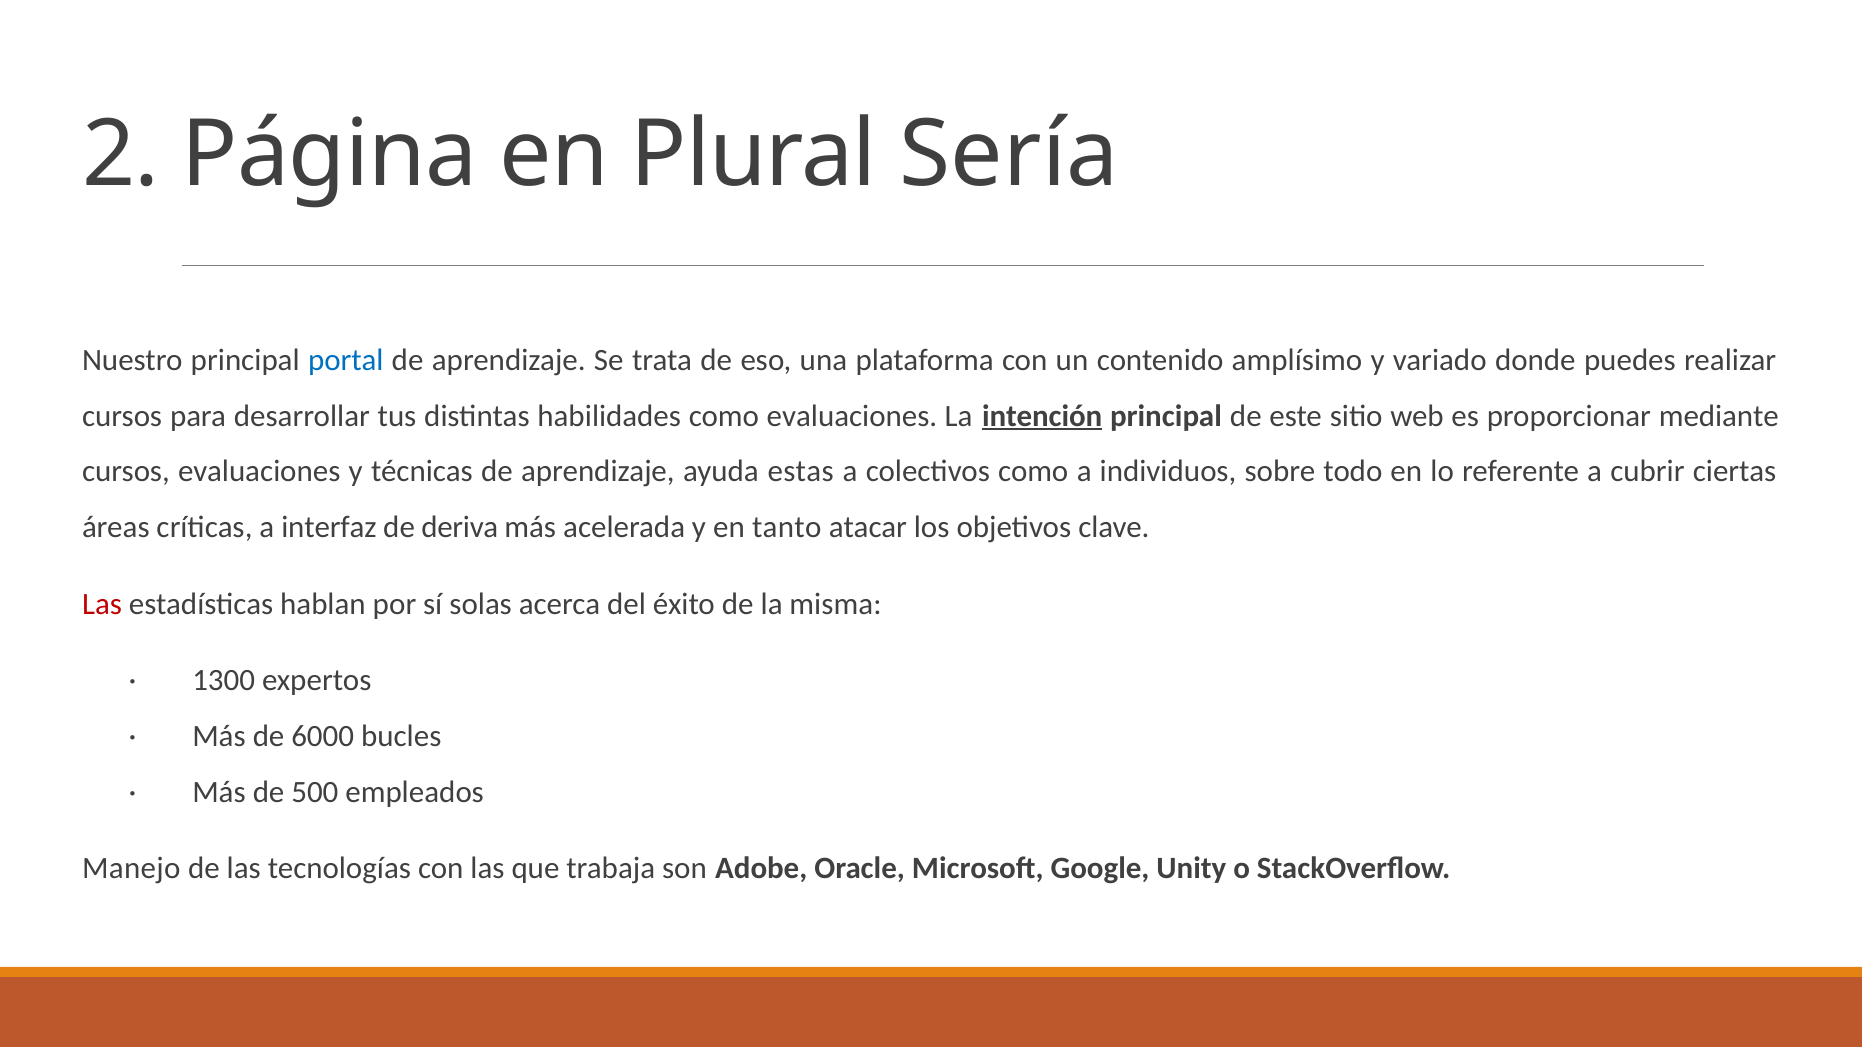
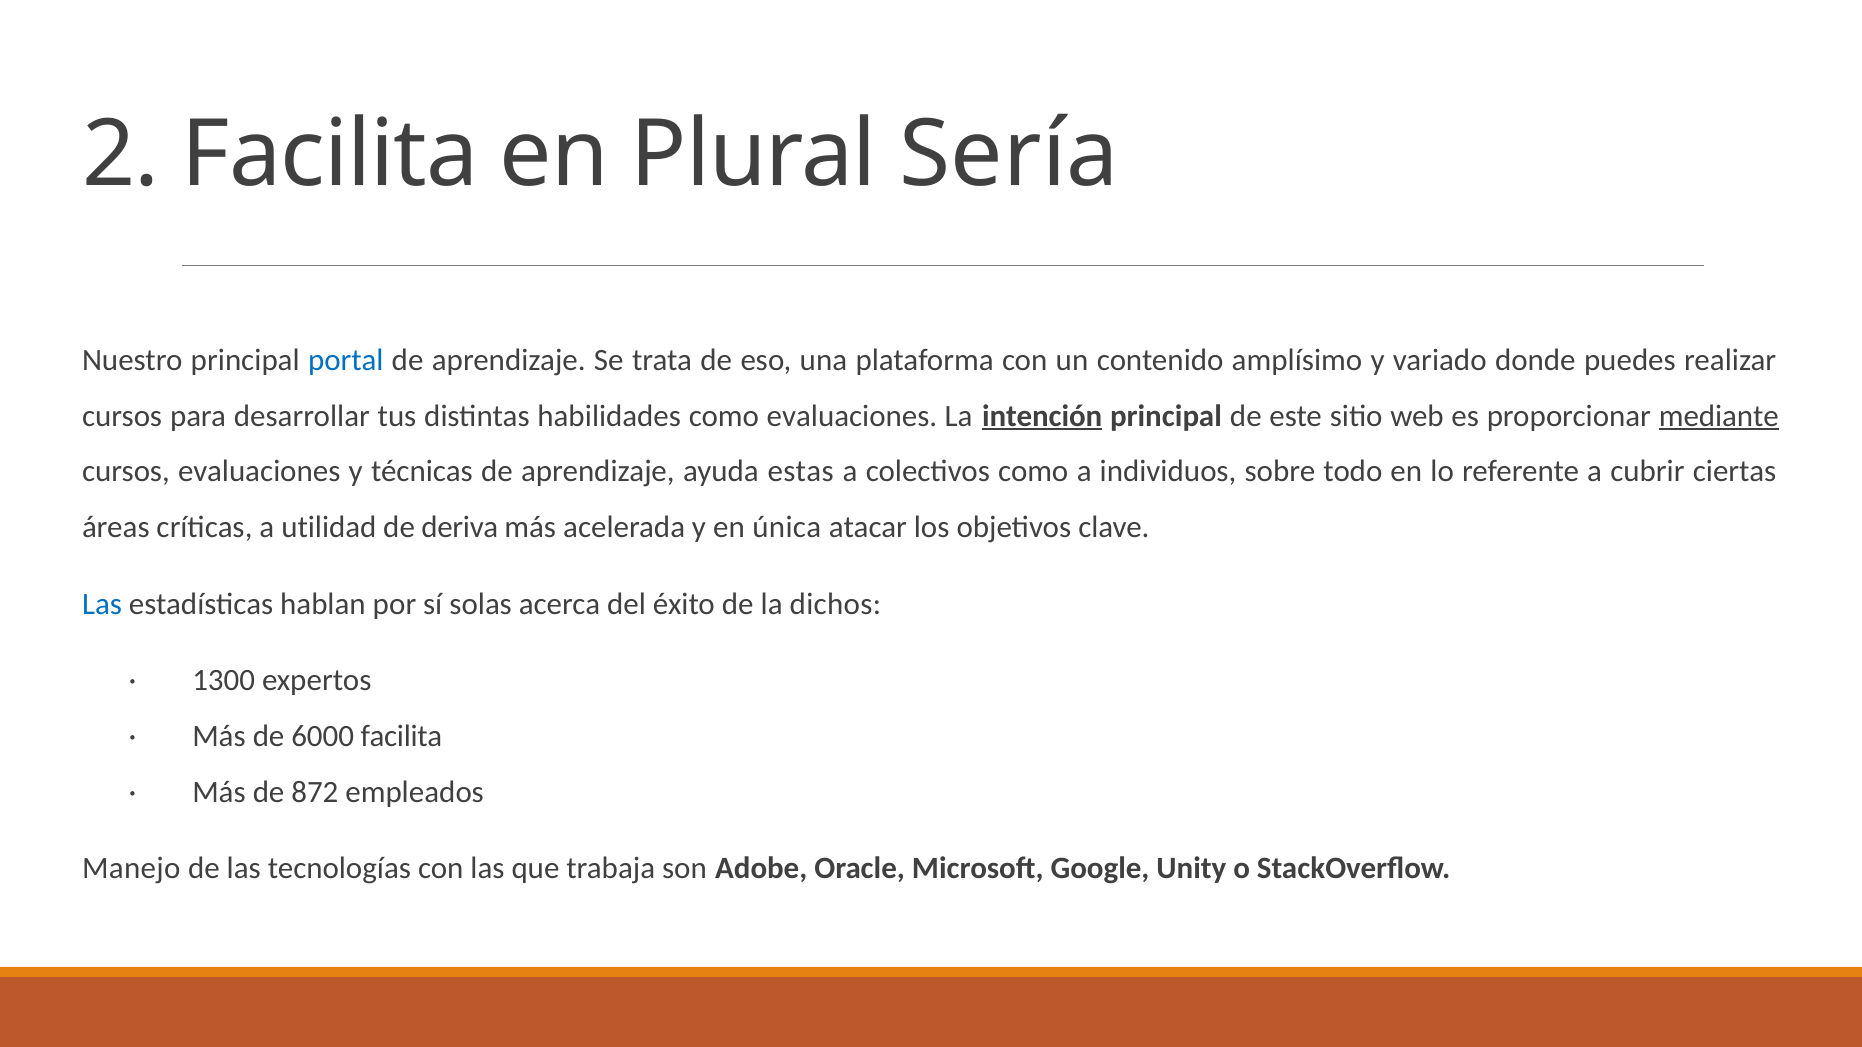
2 Página: Página -> Facilita
mediante underline: none -> present
interfaz: interfaz -> utilidad
tanto: tanto -> única
Las at (102, 604) colour: red -> blue
misma: misma -> dichos
6000 bucles: bucles -> facilita
500: 500 -> 872
